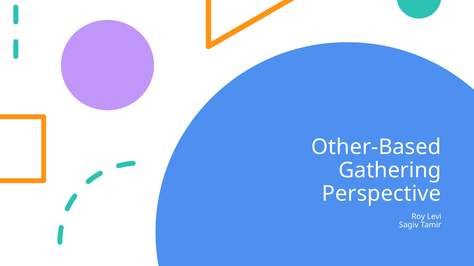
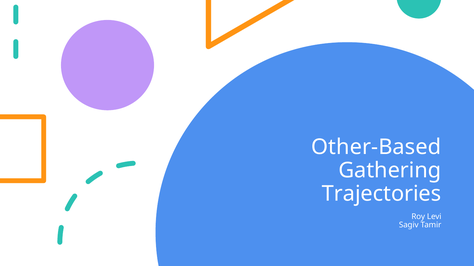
Perspective: Perspective -> Trajectories
